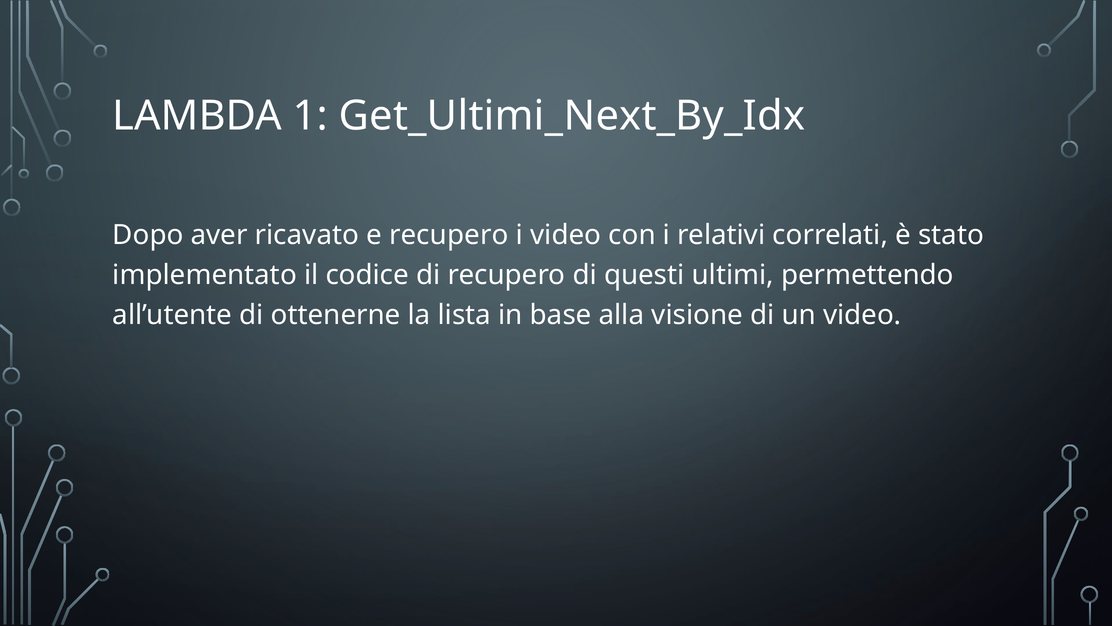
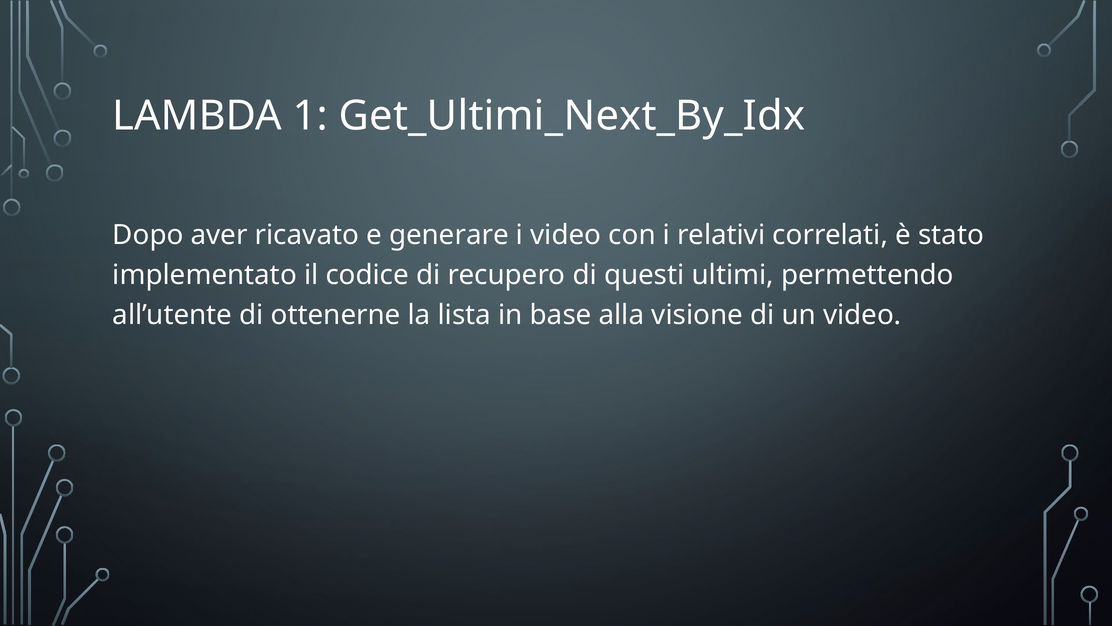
e recupero: recupero -> generare
